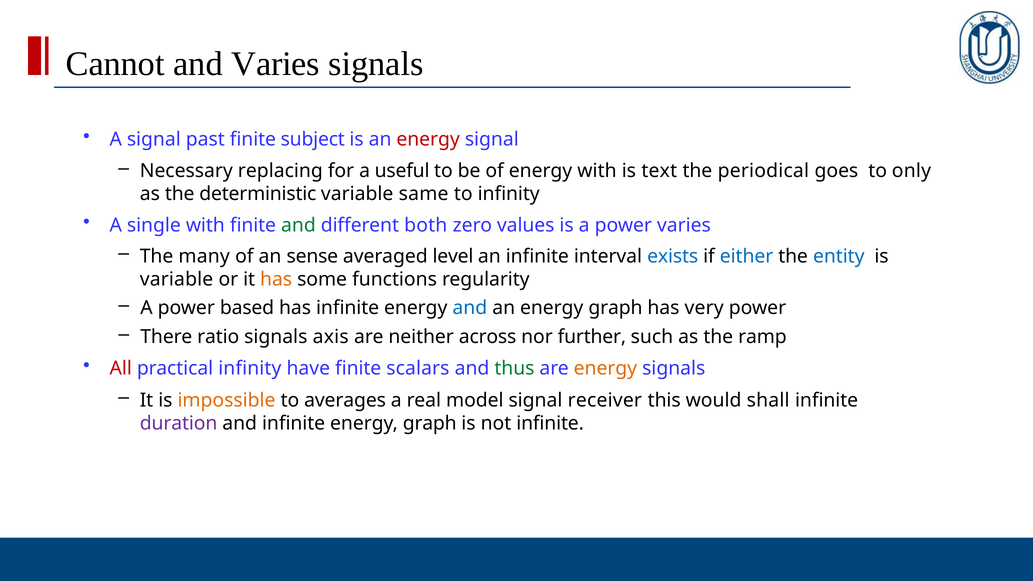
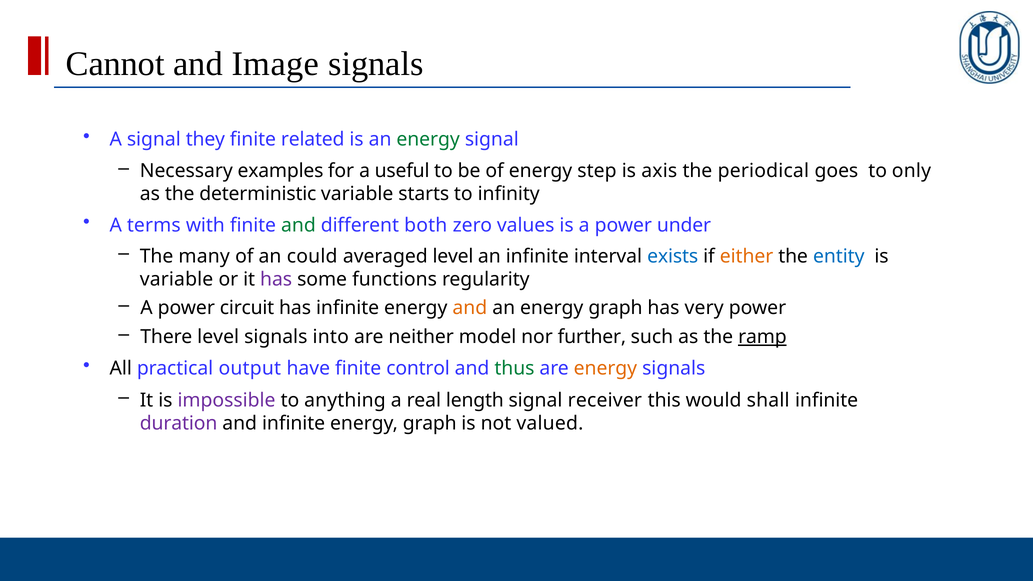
and Varies: Varies -> Image
past: past -> they
subject: subject -> related
energy at (428, 139) colour: red -> green
replacing: replacing -> examples
energy with: with -> step
text: text -> axis
same: same -> starts
single: single -> terms
power varies: varies -> under
sense: sense -> could
either colour: blue -> orange
has at (276, 279) colour: orange -> purple
based: based -> circuit
and at (470, 308) colour: blue -> orange
There ratio: ratio -> level
axis: axis -> into
across: across -> model
ramp underline: none -> present
All colour: red -> black
practical infinity: infinity -> output
scalars: scalars -> control
impossible colour: orange -> purple
averages: averages -> anything
model: model -> length
not infinite: infinite -> valued
